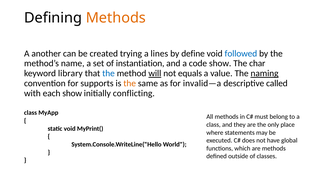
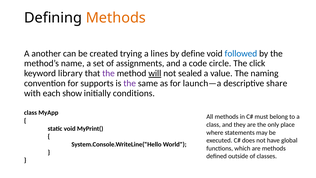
instantiation: instantiation -> assignments
code show: show -> circle
char: char -> click
the at (109, 73) colour: blue -> purple
equals: equals -> sealed
naming underline: present -> none
the at (130, 83) colour: orange -> purple
invalid—a: invalid—a -> launch—a
called: called -> share
conflicting: conflicting -> conditions
